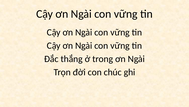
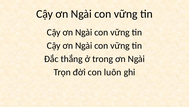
chúc: chúc -> luôn
